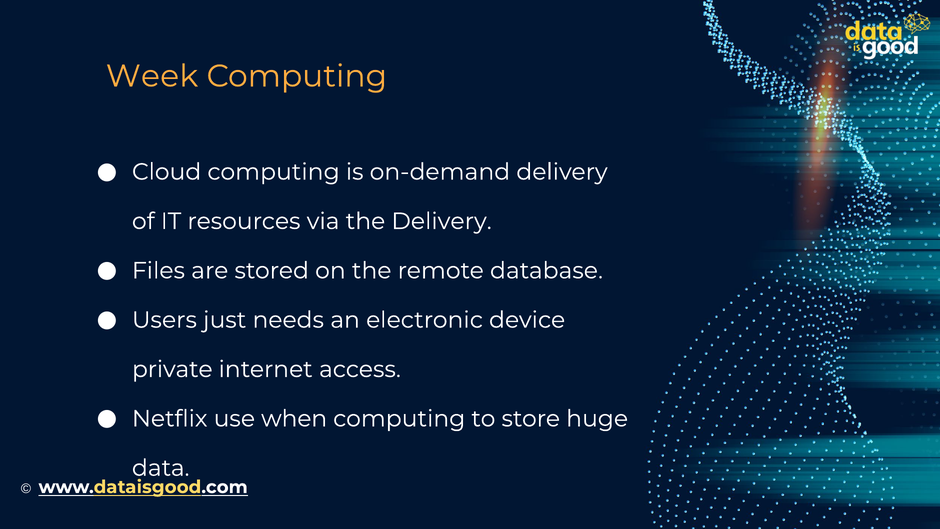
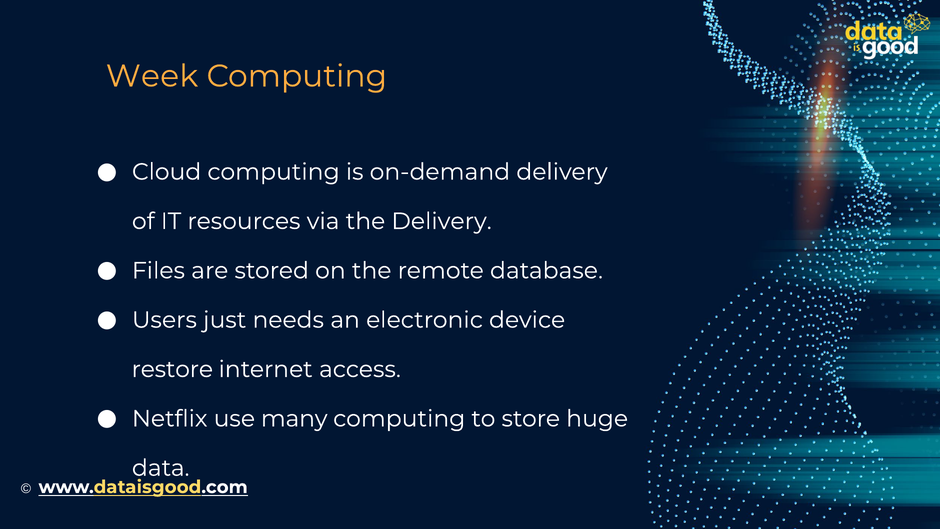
private: private -> restore
when: when -> many
